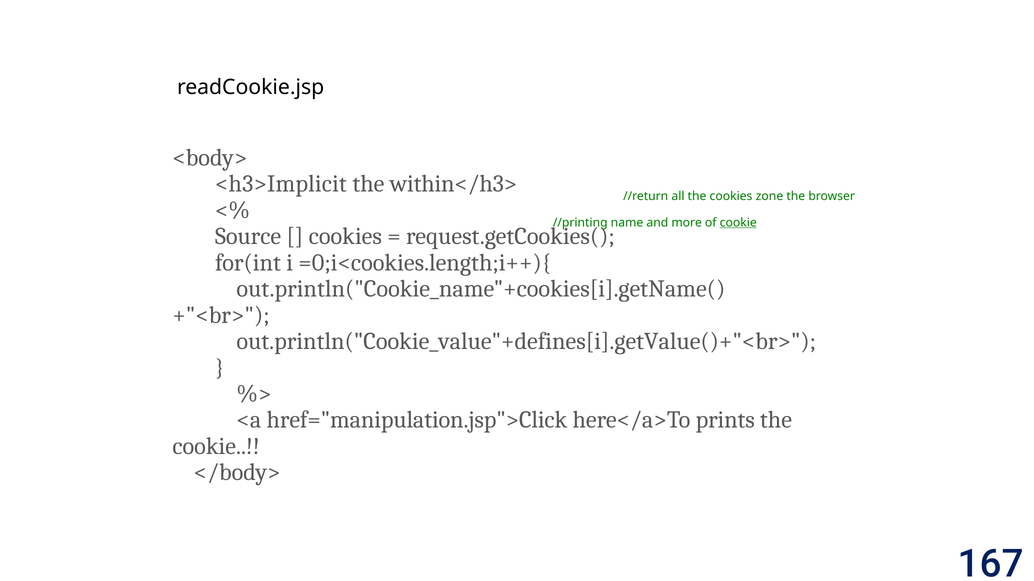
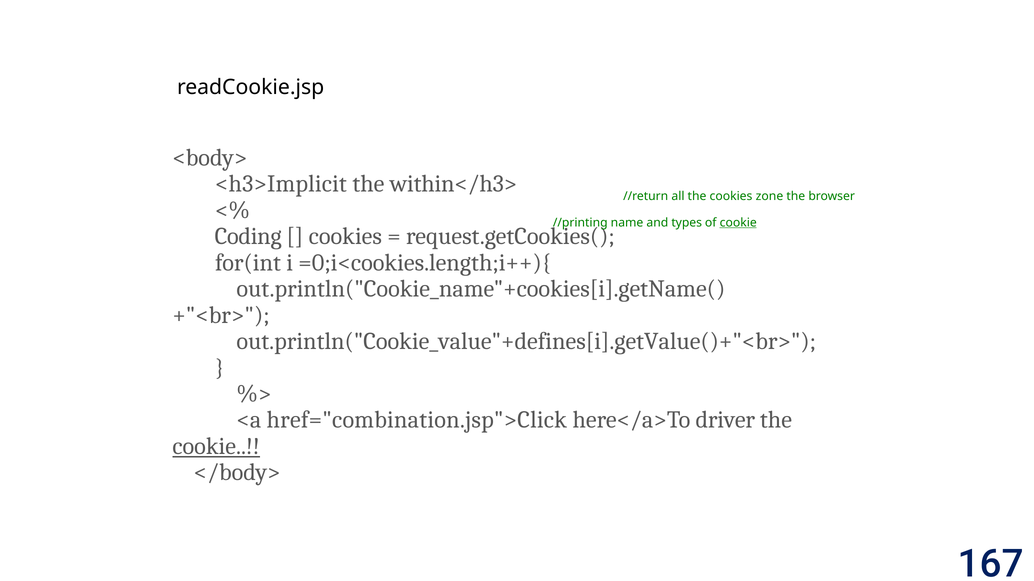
more: more -> types
Source: Source -> Coding
href="manipulation.jsp">Click: href="manipulation.jsp">Click -> href="combination.jsp">Click
prints: prints -> driver
cookie at (216, 447) underline: none -> present
